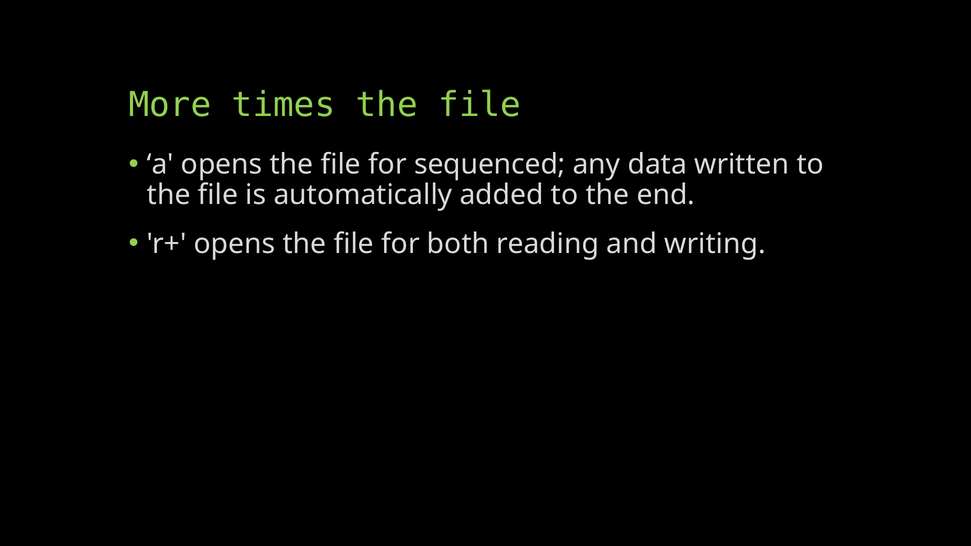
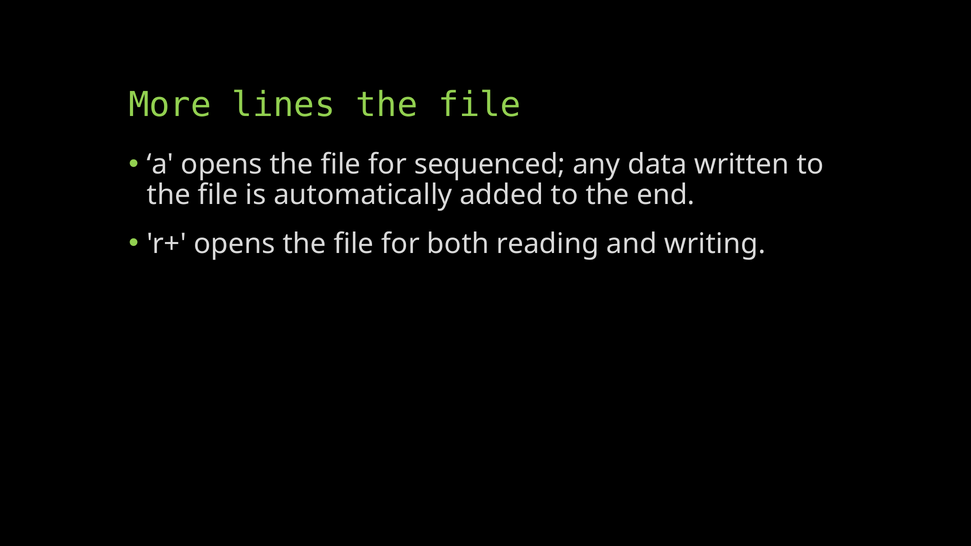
times: times -> lines
